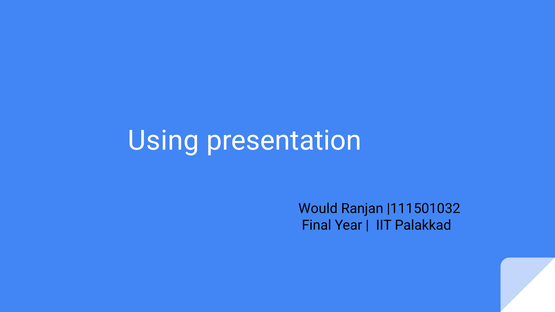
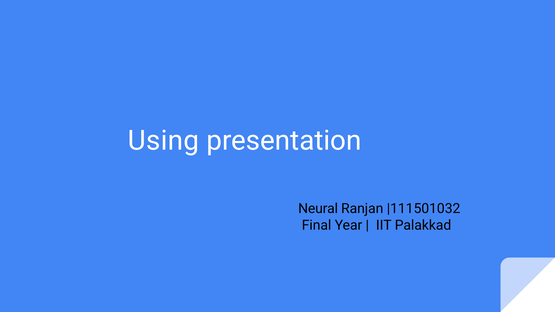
Would: Would -> Neural
